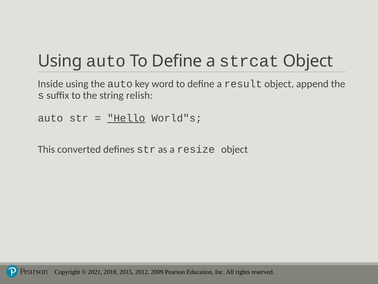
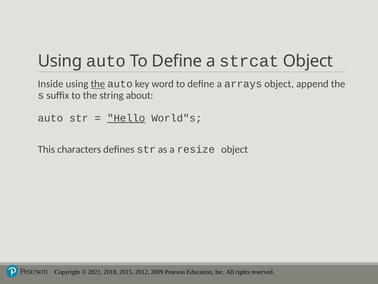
the at (98, 84) underline: none -> present
result: result -> arrays
relish: relish -> about
converted: converted -> characters
